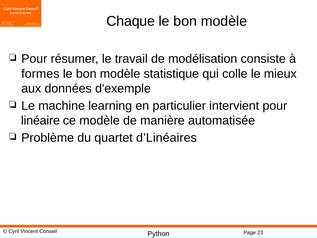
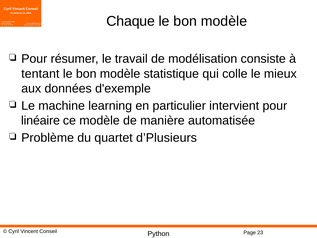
formes: formes -> tentant
d’Linéaires: d’Linéaires -> d’Plusieurs
